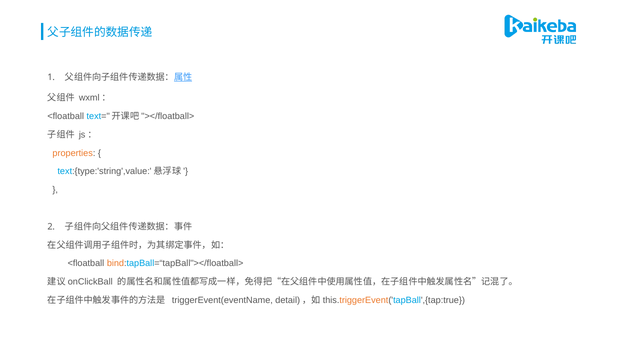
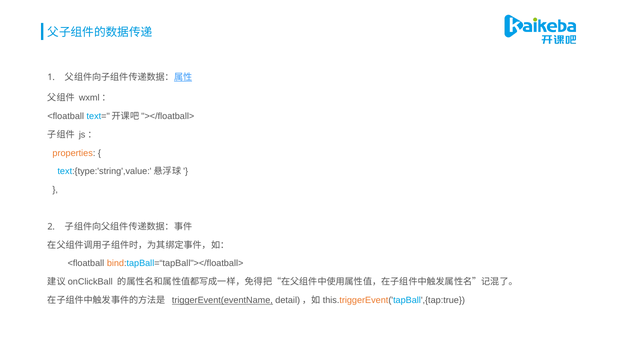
triggerEvent(eventName underline: none -> present
